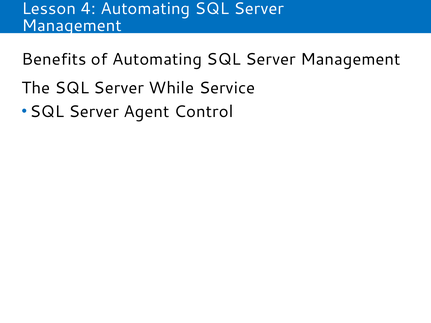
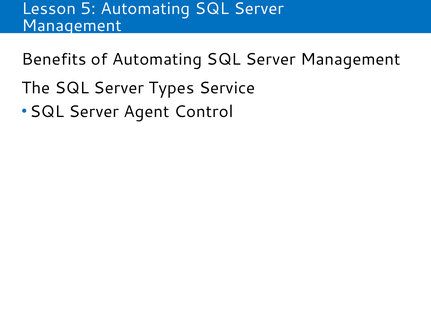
4: 4 -> 5
While: While -> Types
